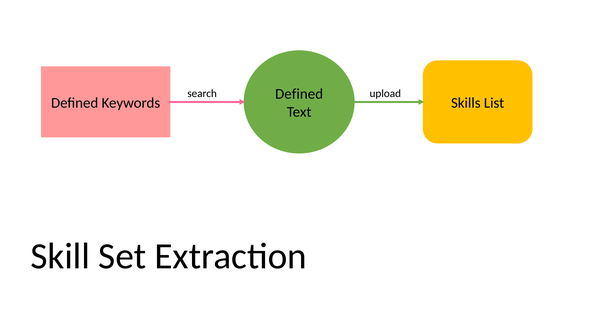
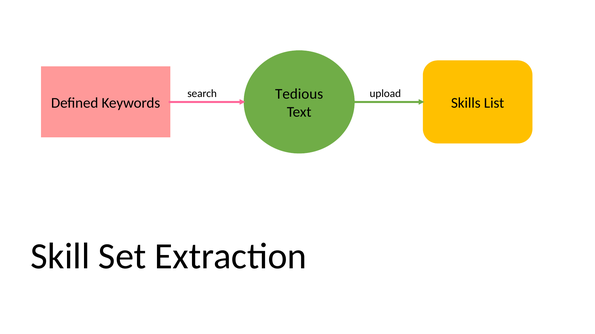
Defined at (299, 94): Defined -> Tedious
